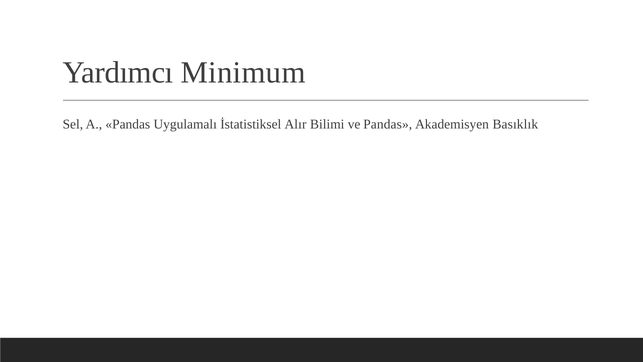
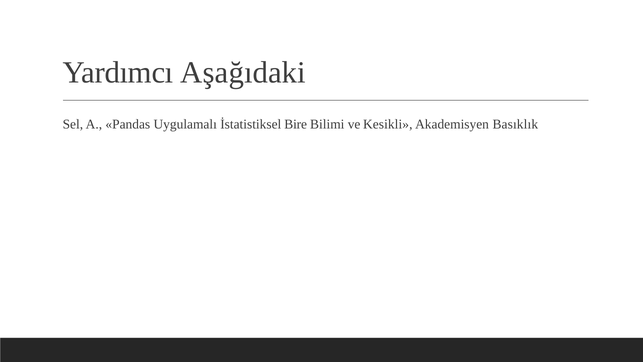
Minimum: Minimum -> Aşağıdaki
Alır: Alır -> Bire
ve Pandas: Pandas -> Kesikli
